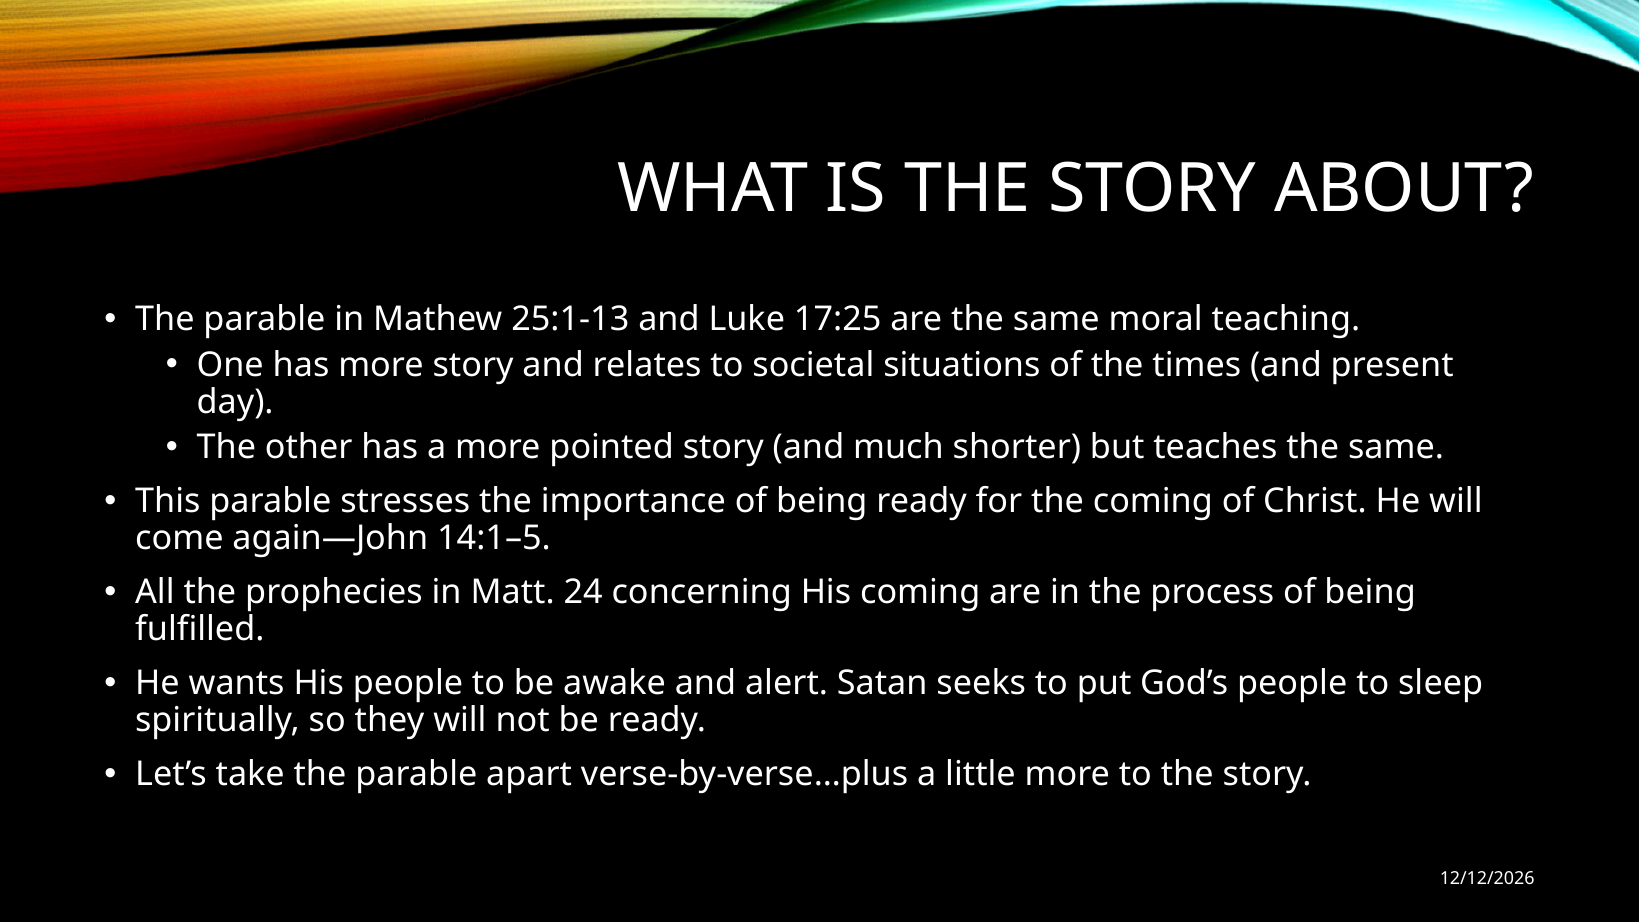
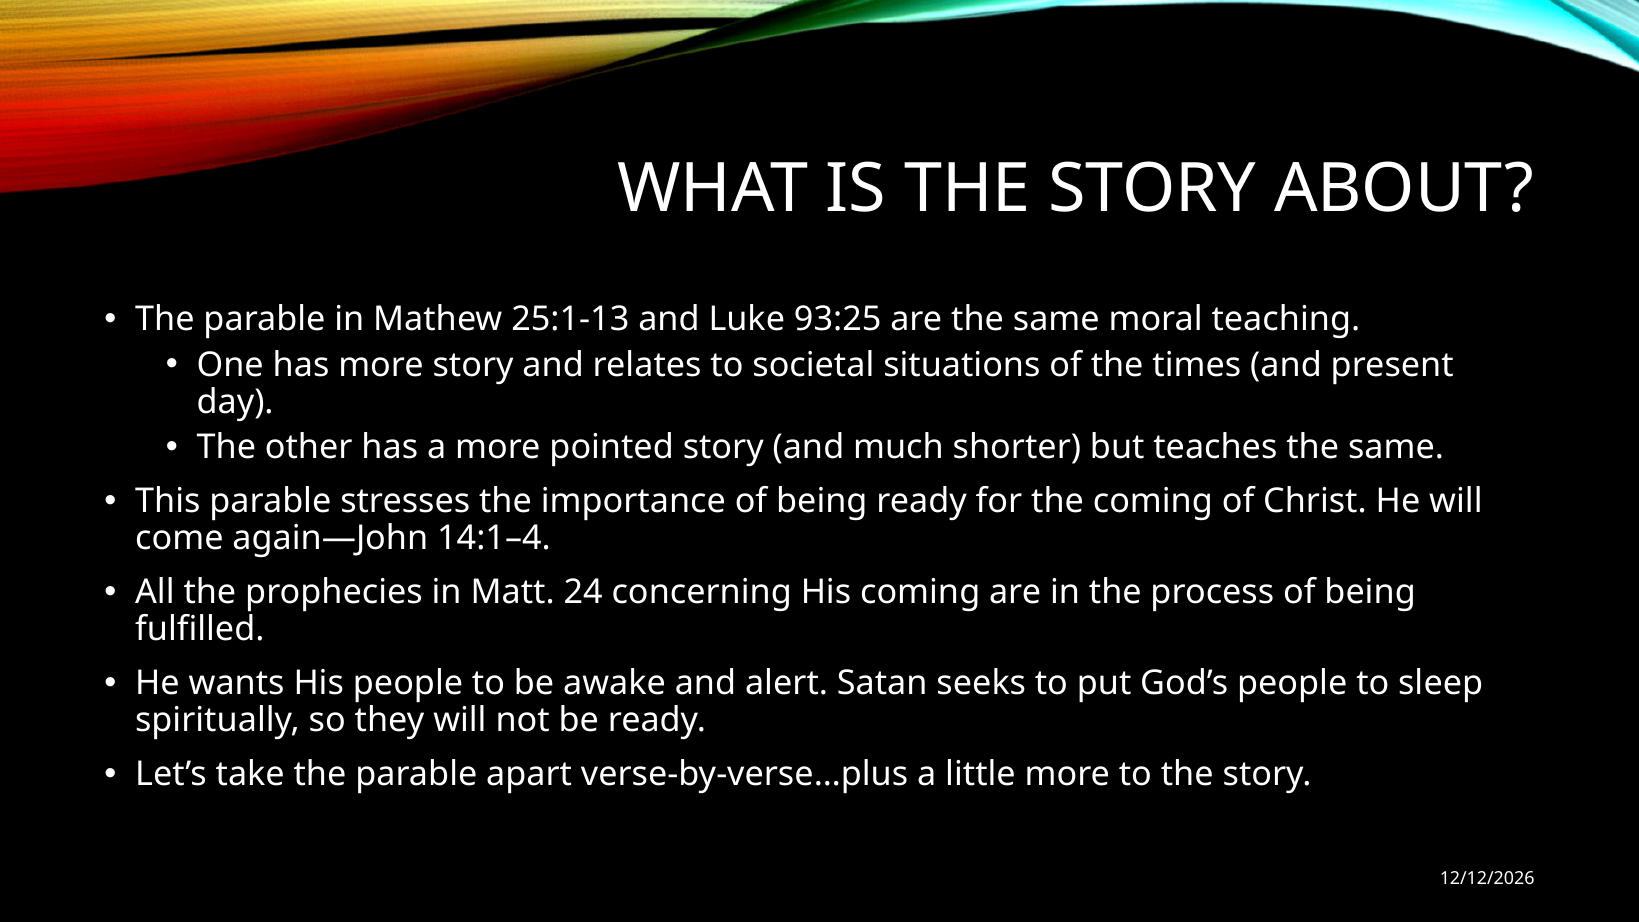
17:25: 17:25 -> 93:25
14:1–5: 14:1–5 -> 14:1–4
